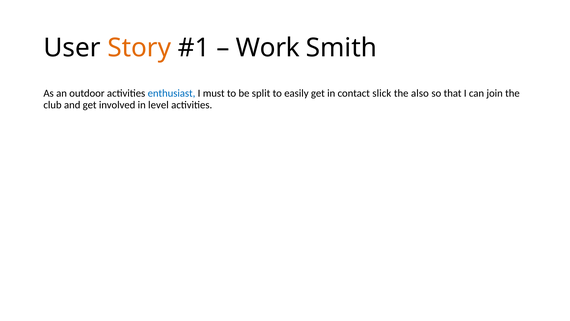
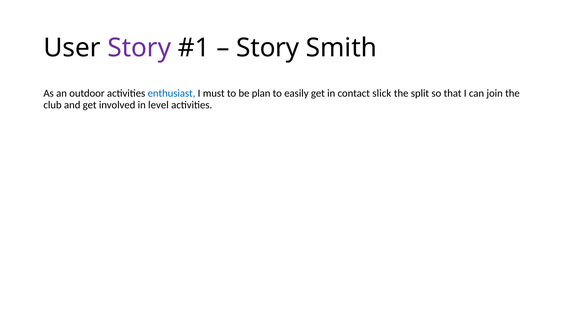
Story at (139, 48) colour: orange -> purple
Work at (268, 48): Work -> Story
split: split -> plan
also: also -> split
